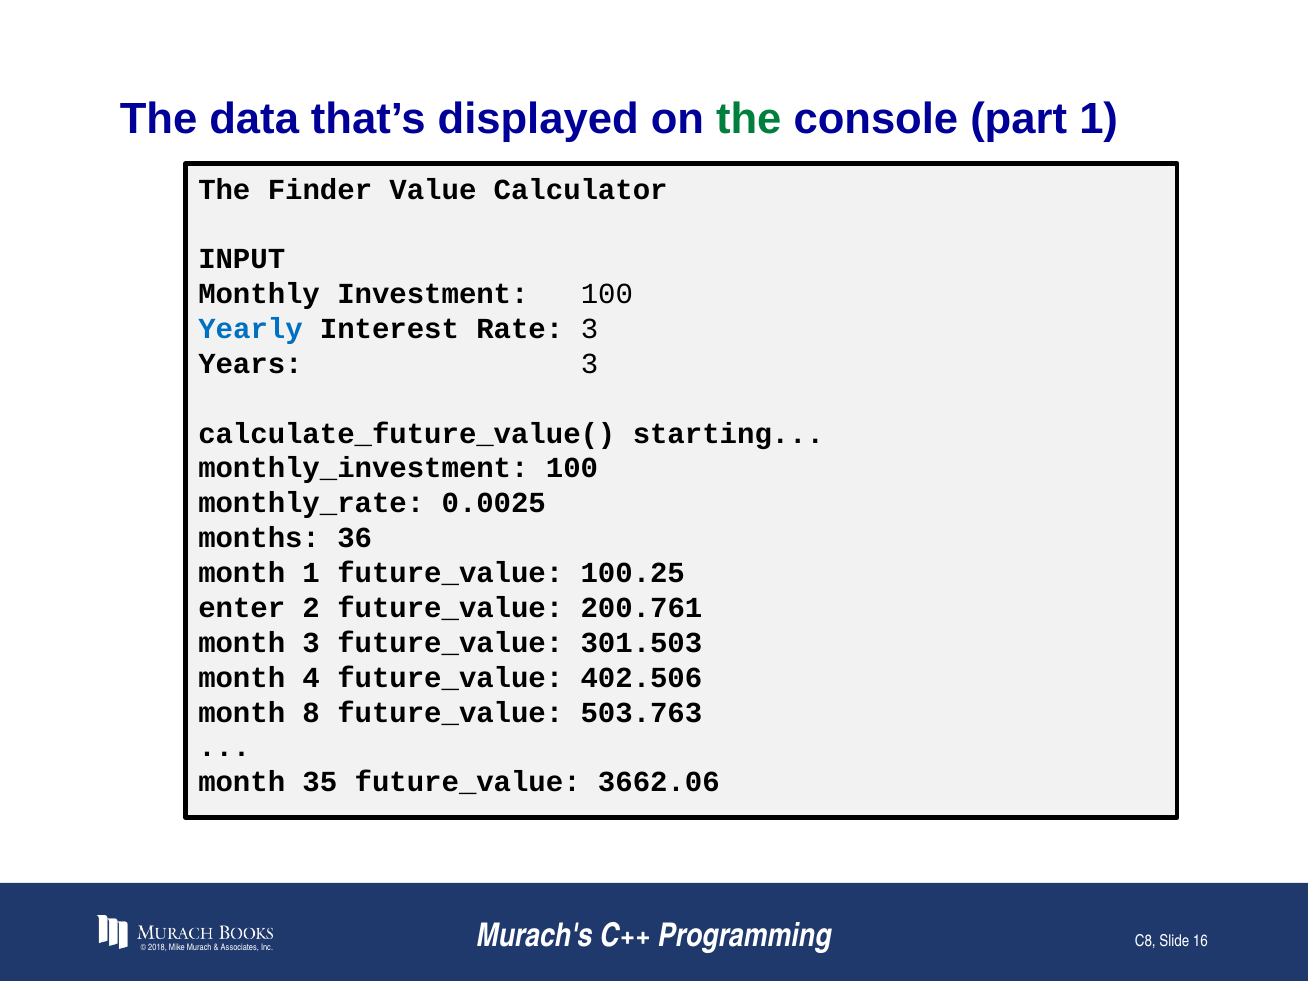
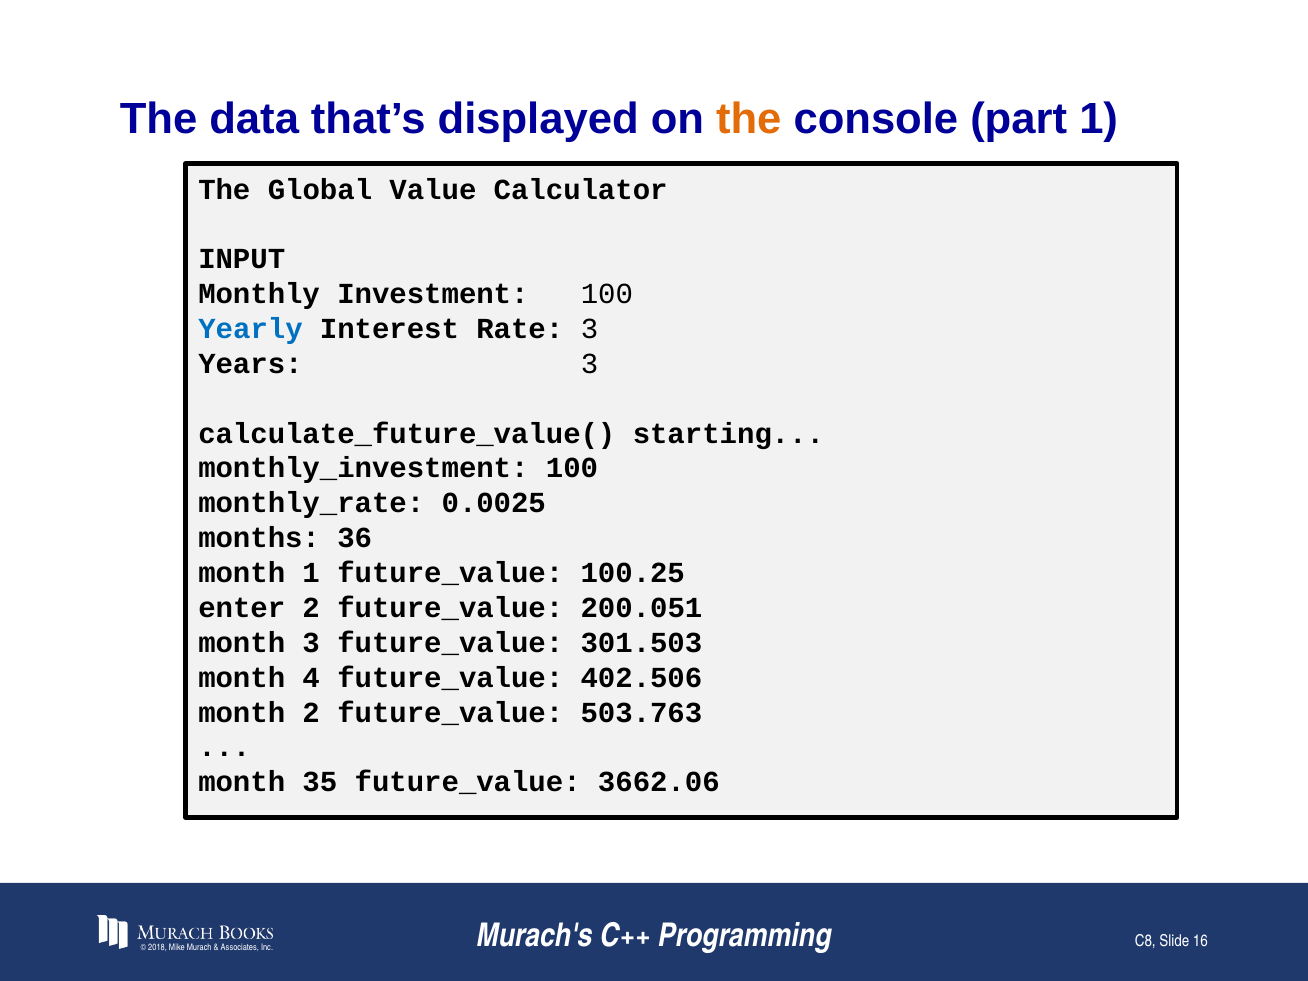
the at (749, 119) colour: green -> orange
Finder: Finder -> Global
200.761: 200.761 -> 200.051
month 8: 8 -> 2
